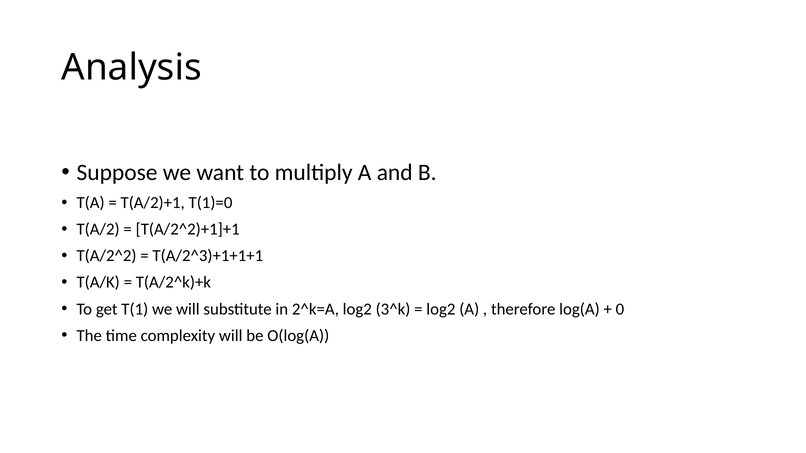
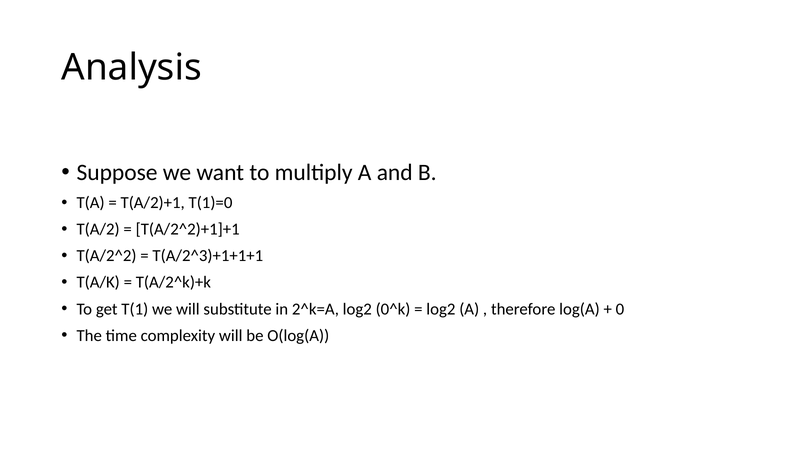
3^k: 3^k -> 0^k
